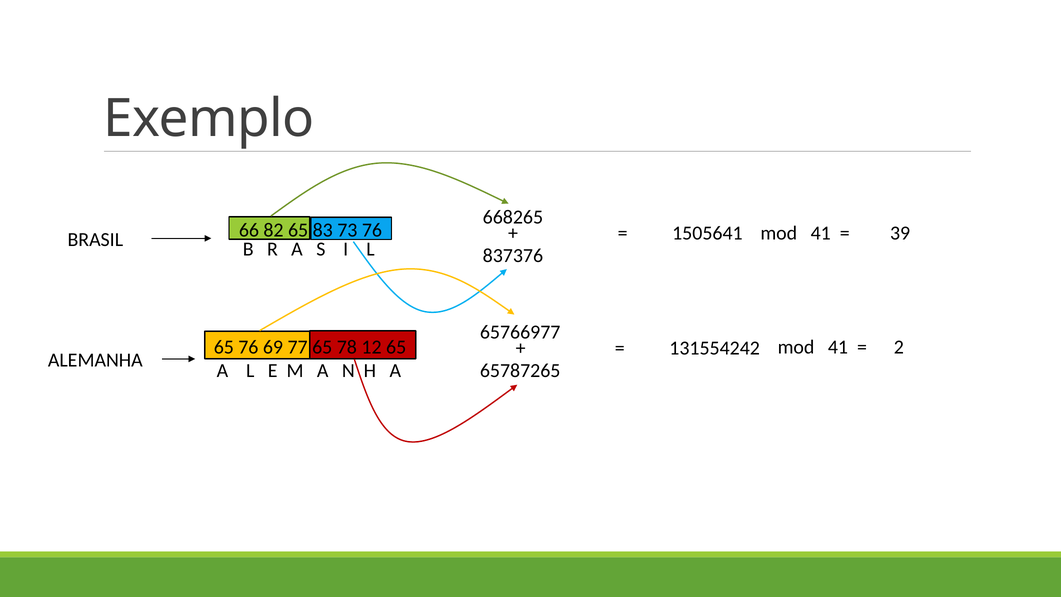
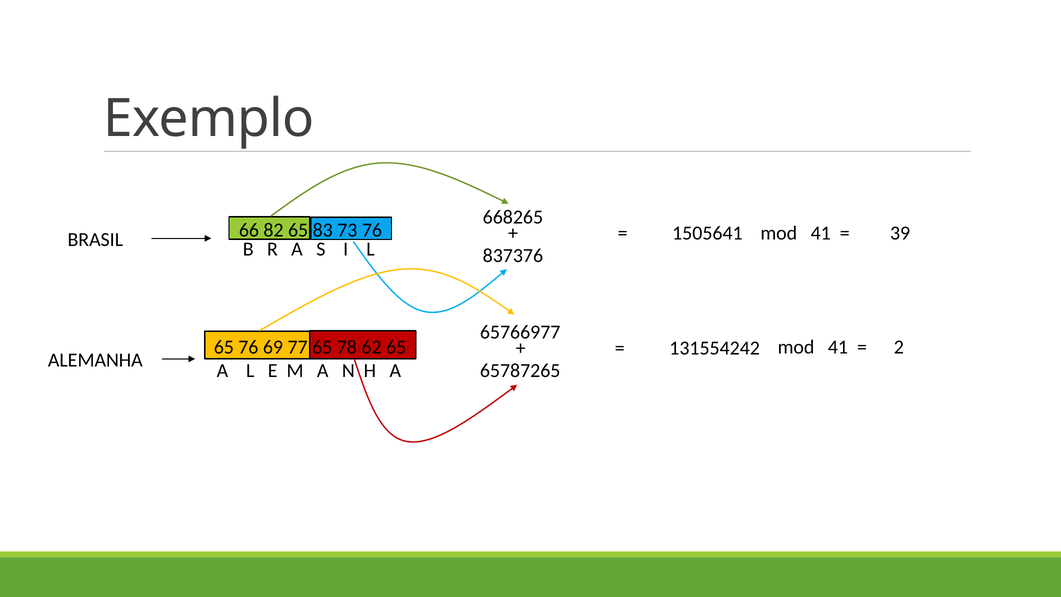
12: 12 -> 62
